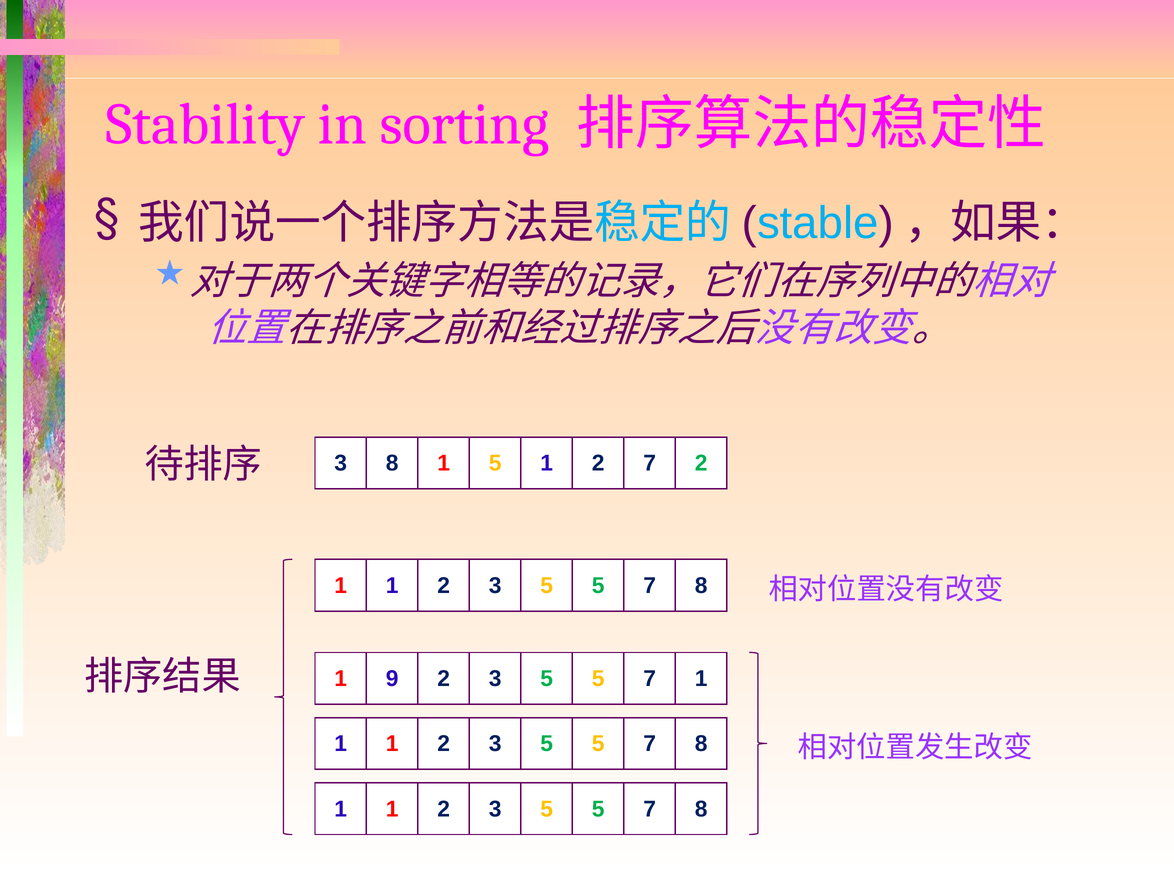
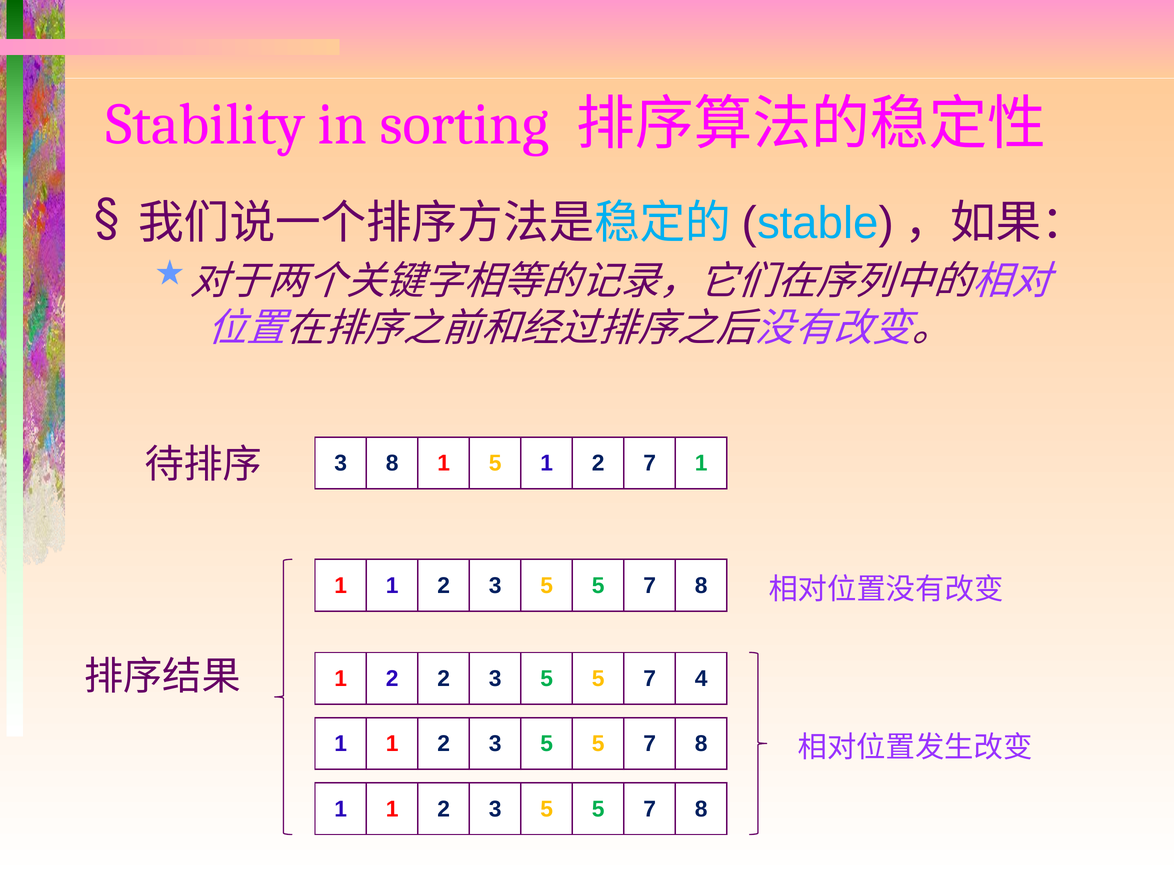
7 2: 2 -> 1
9 at (392, 678): 9 -> 2
7 1: 1 -> 4
